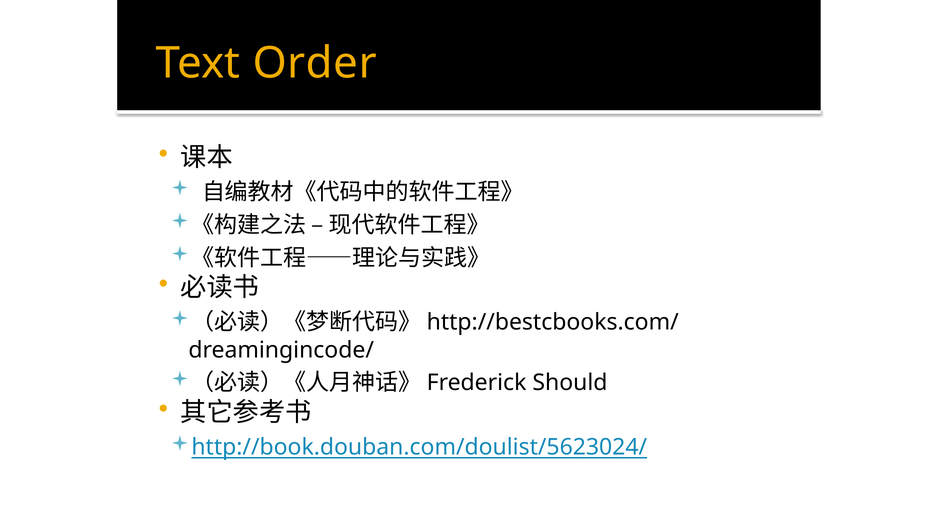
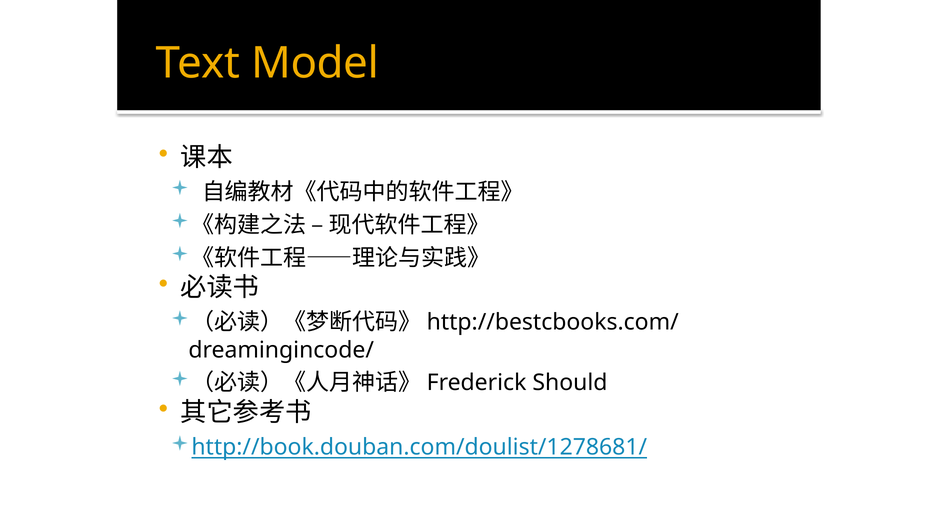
Order: Order -> Model
http://book.douban.com/doulist/5623024/: http://book.douban.com/doulist/5623024/ -> http://book.douban.com/doulist/1278681/
